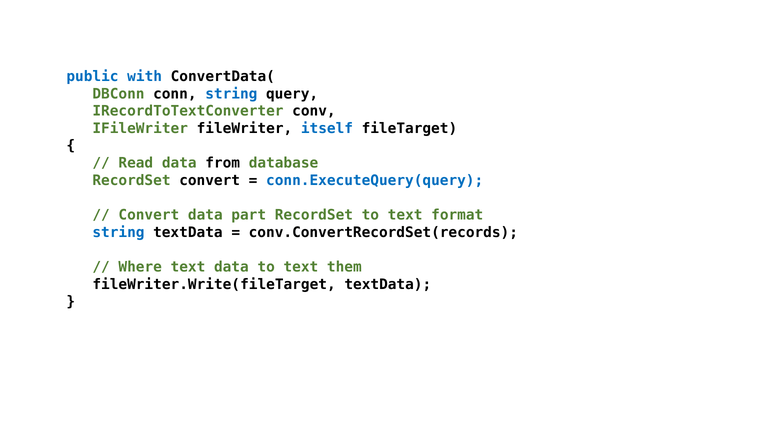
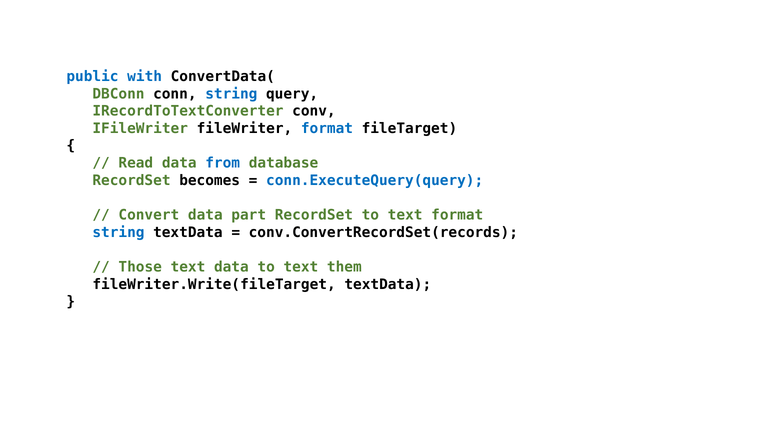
fileWriter itself: itself -> format
from colour: black -> blue
RecordSet convert: convert -> becomes
Where: Where -> Those
